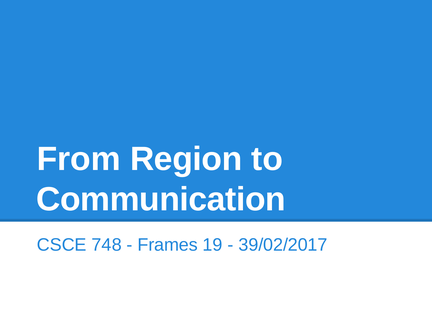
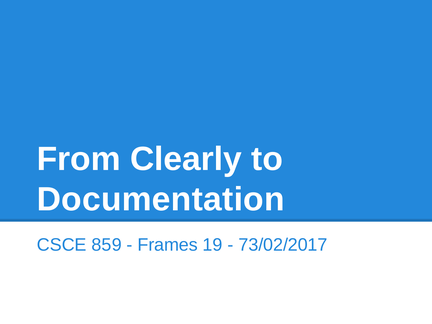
Region: Region -> Clearly
Communication: Communication -> Documentation
748: 748 -> 859
39/02/2017: 39/02/2017 -> 73/02/2017
